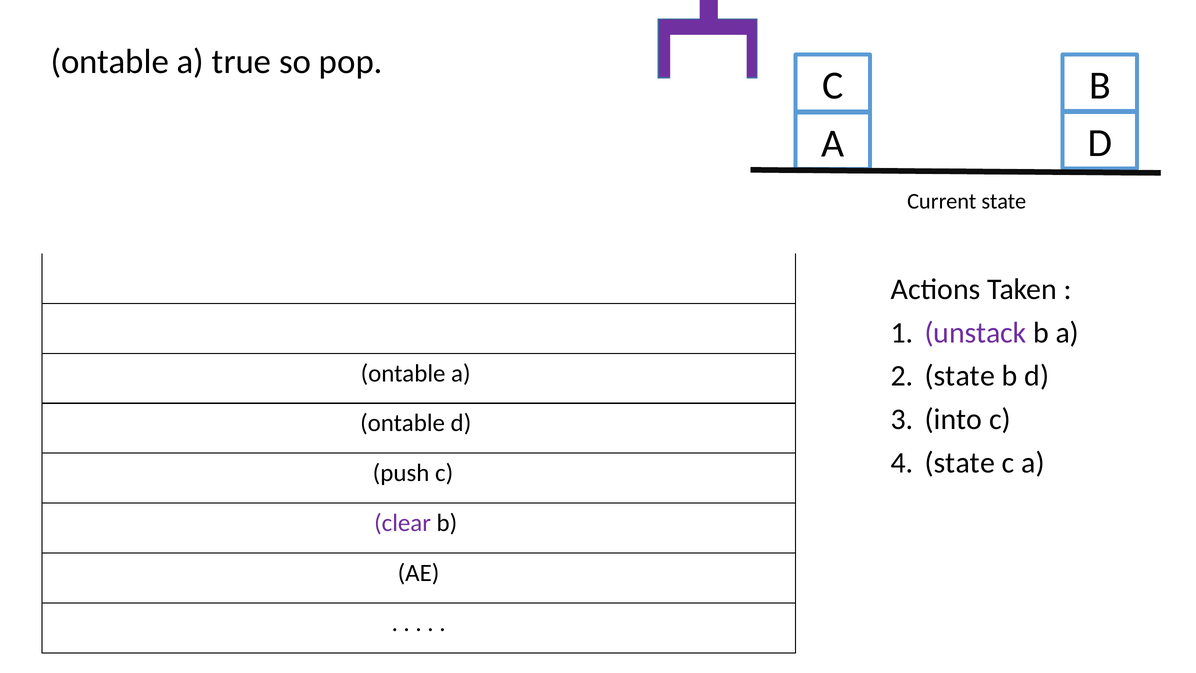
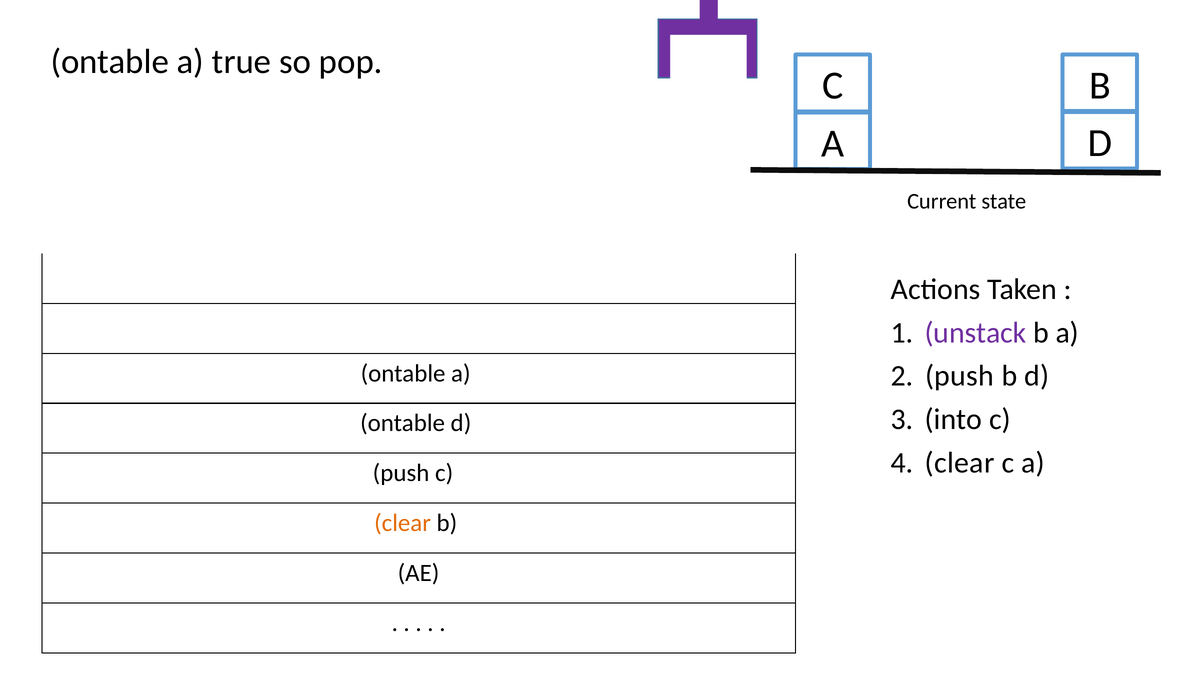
state at (960, 376): state -> push
state at (960, 463): state -> clear
clear at (403, 523) colour: purple -> orange
